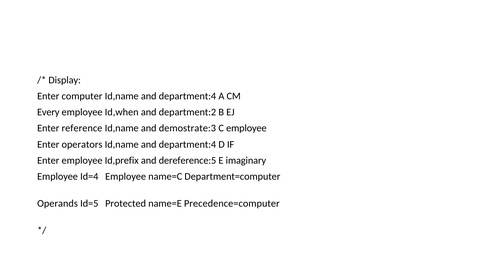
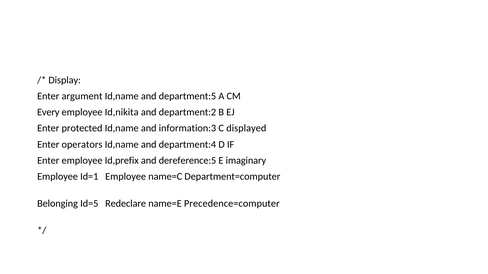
computer: computer -> argument
department:4 at (187, 96): department:4 -> department:5
Id,when: Id,when -> Id,nikita
reference: reference -> protected
demostrate:3: demostrate:3 -> information:3
C employee: employee -> displayed
Id=4: Id=4 -> Id=1
Operands: Operands -> Belonging
Protected: Protected -> Redeclare
